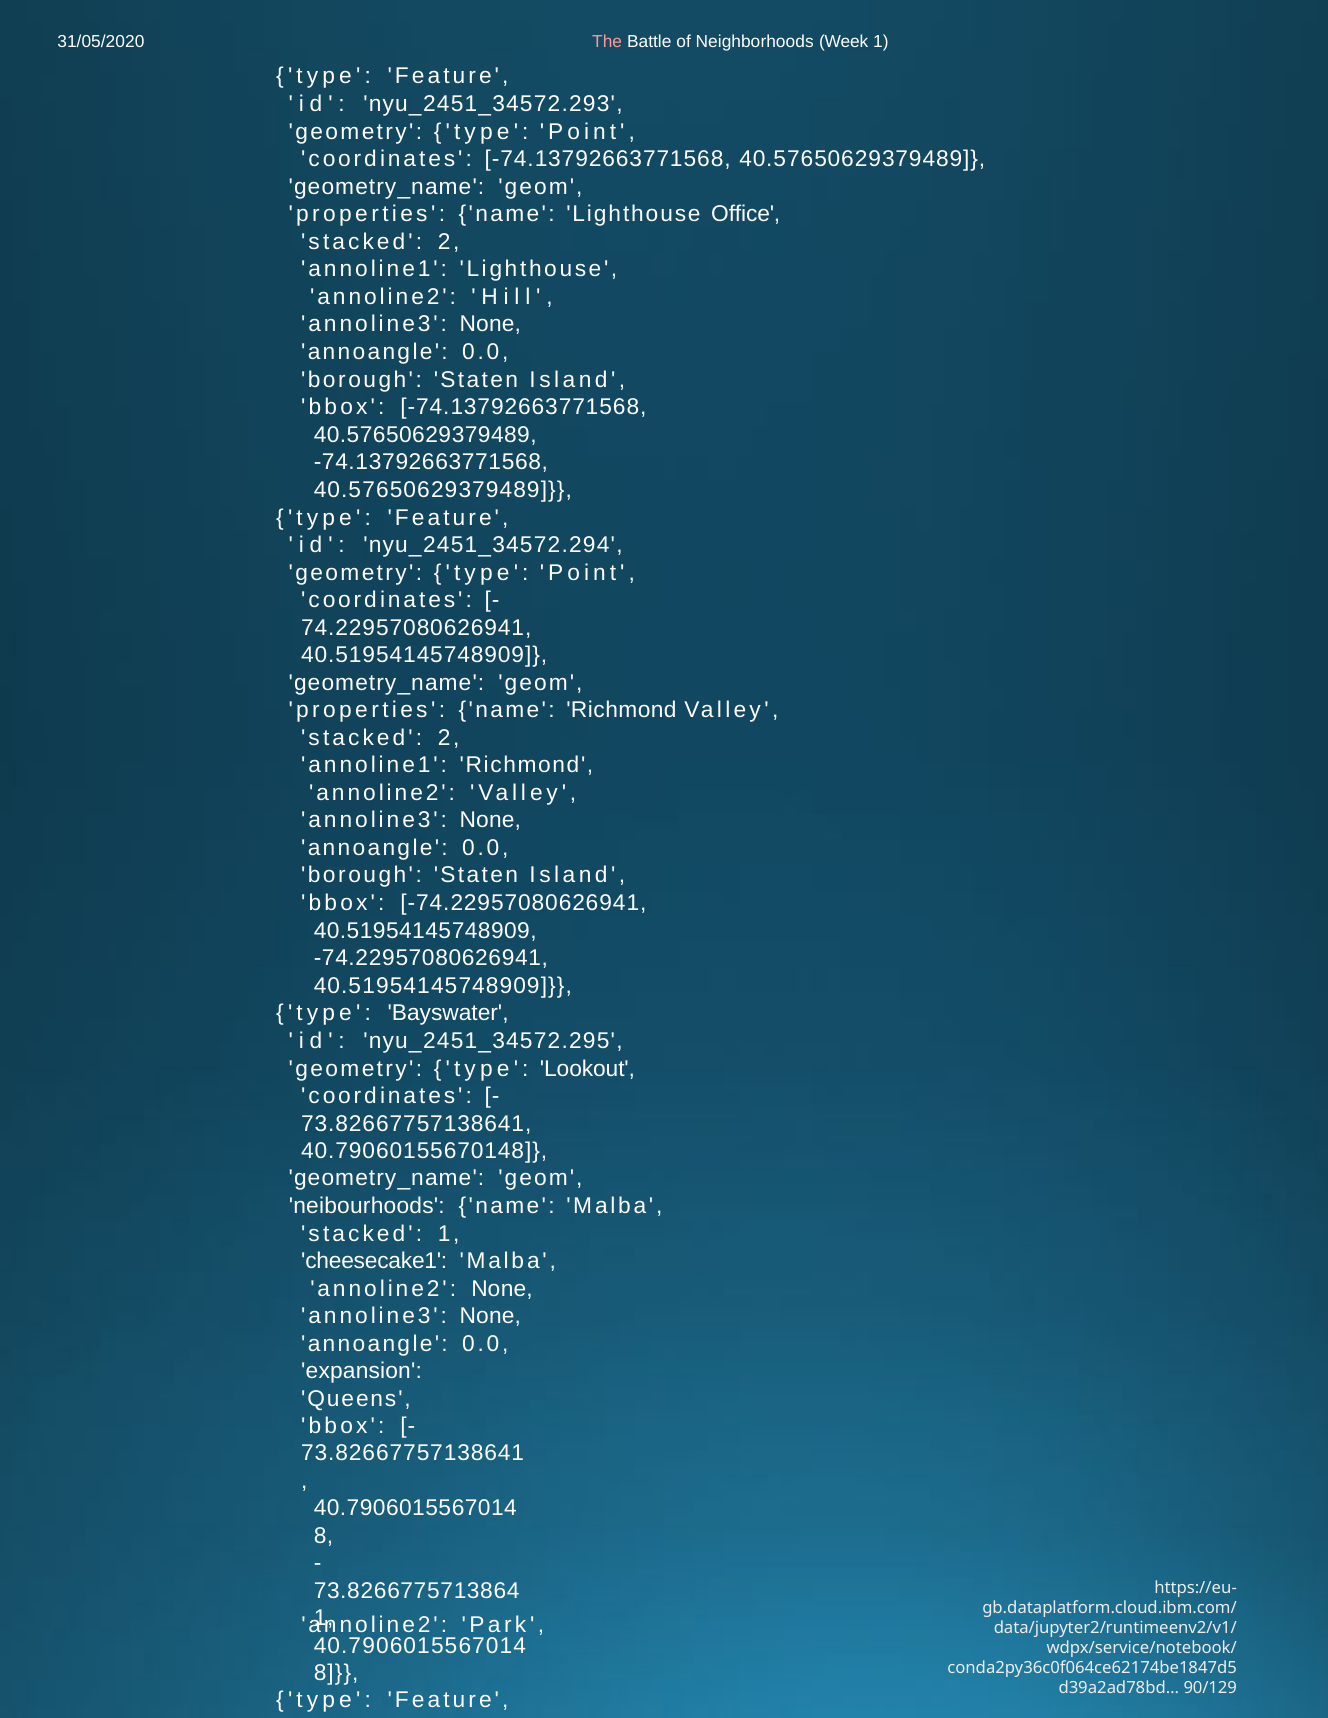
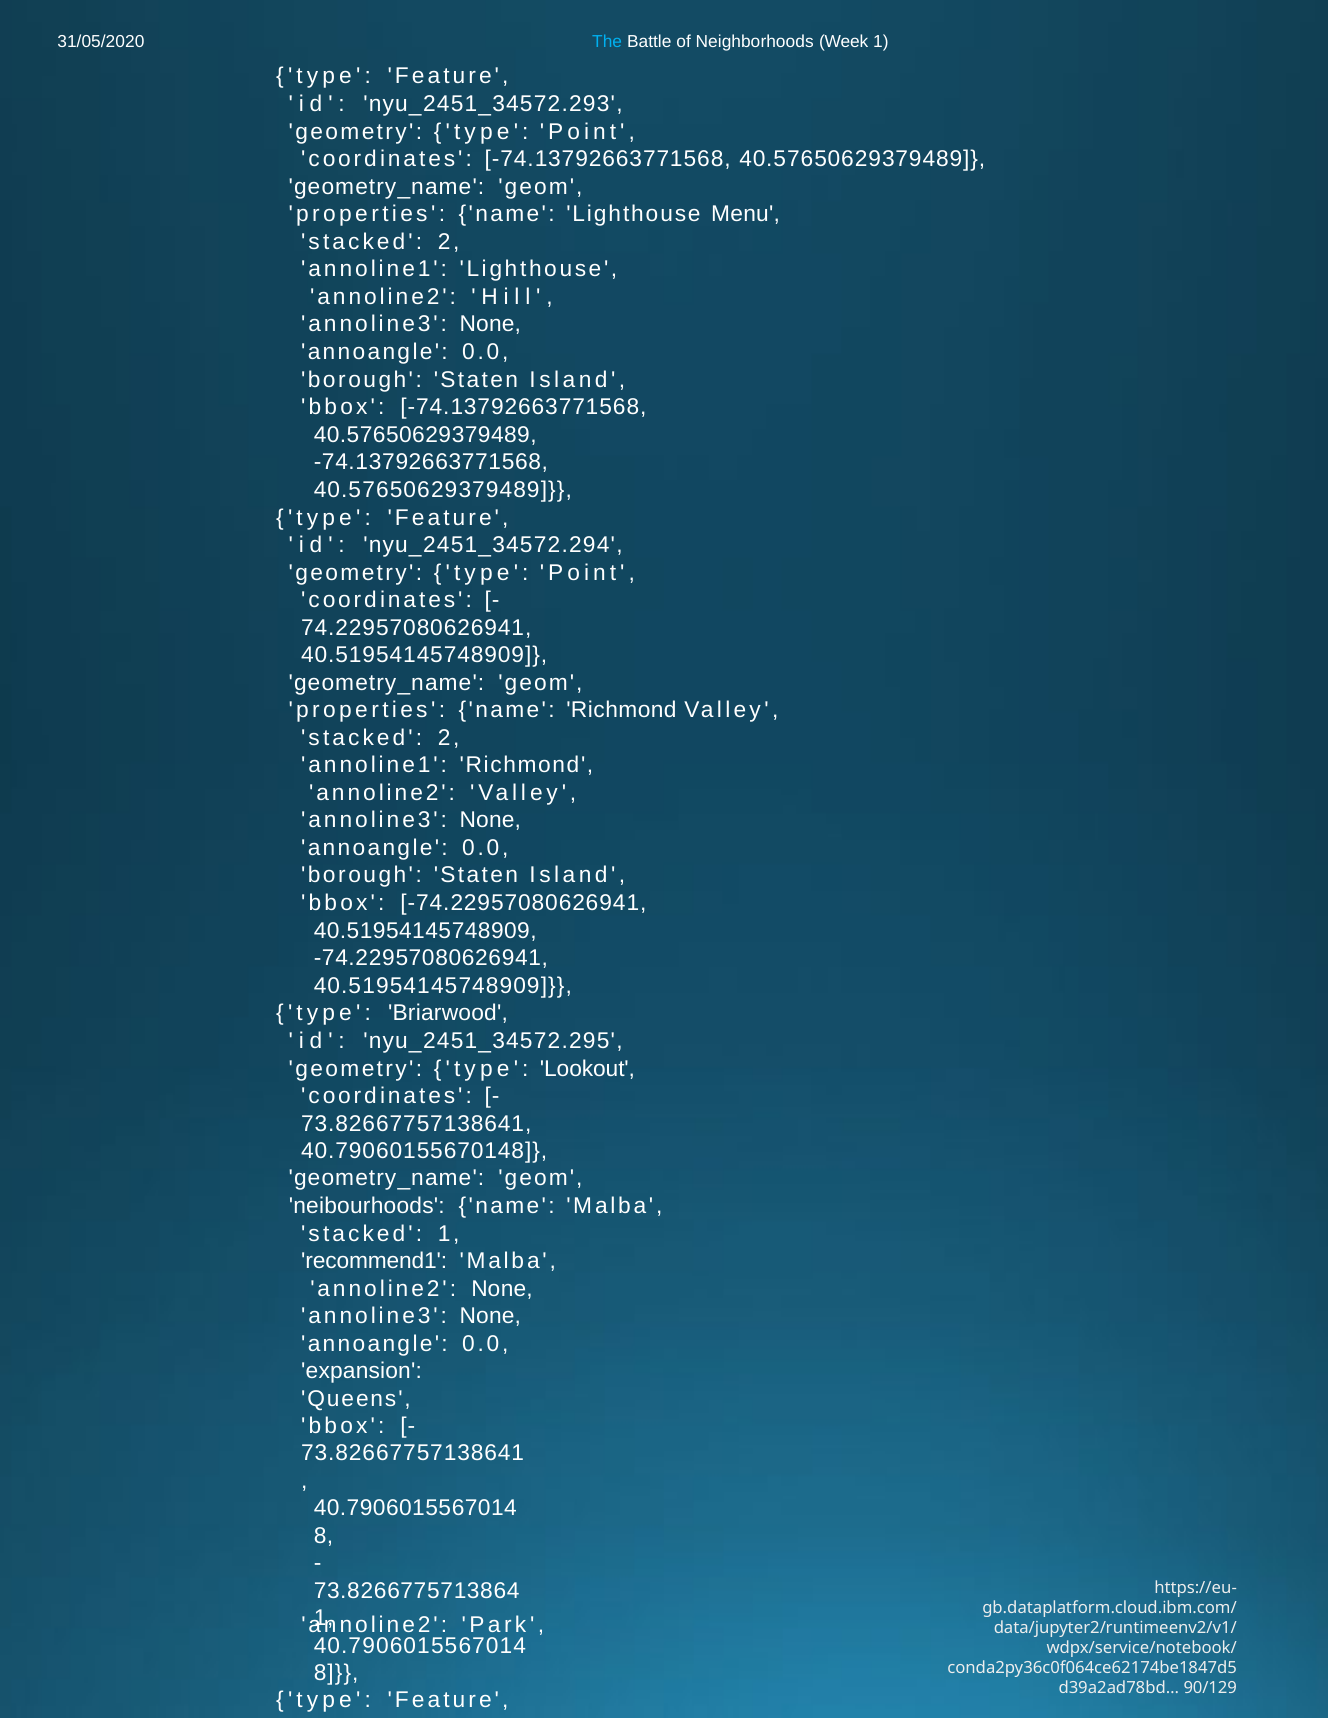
The colour: pink -> light blue
Office: Office -> Menu
Bayswater: Bayswater -> Briarwood
cheesecake1: cheesecake1 -> recommend1
